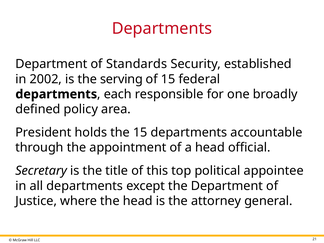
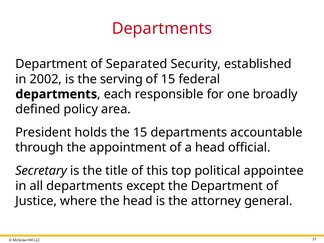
Standards: Standards -> Separated
